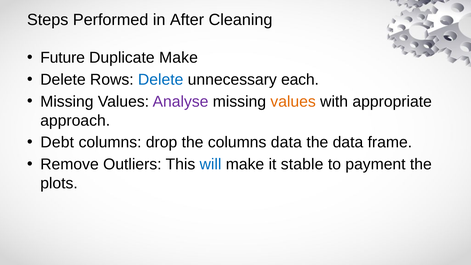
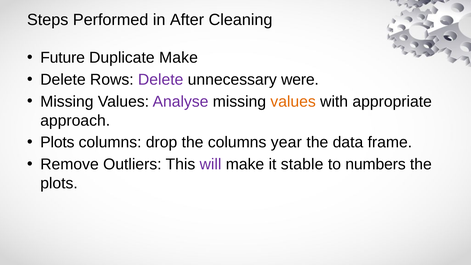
Delete at (161, 80) colour: blue -> purple
each: each -> were
Debt at (57, 142): Debt -> Plots
columns data: data -> year
will colour: blue -> purple
payment: payment -> numbers
